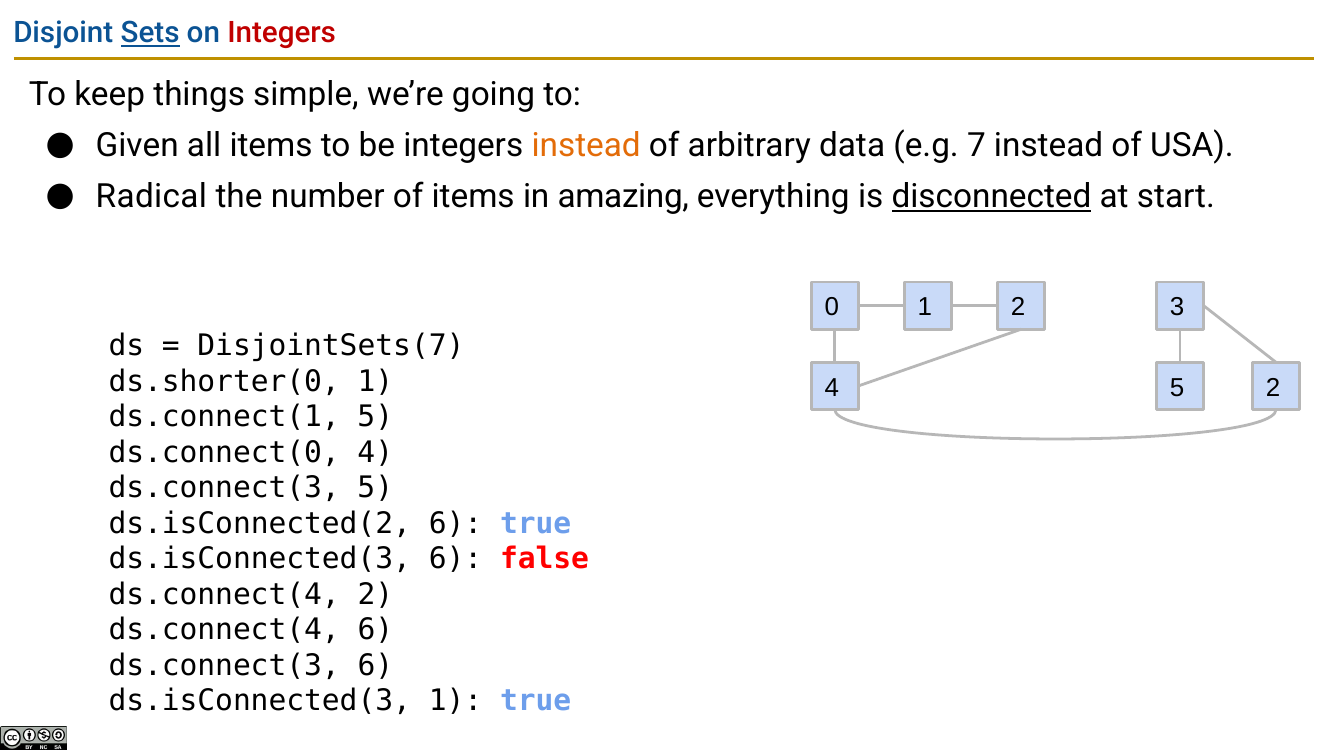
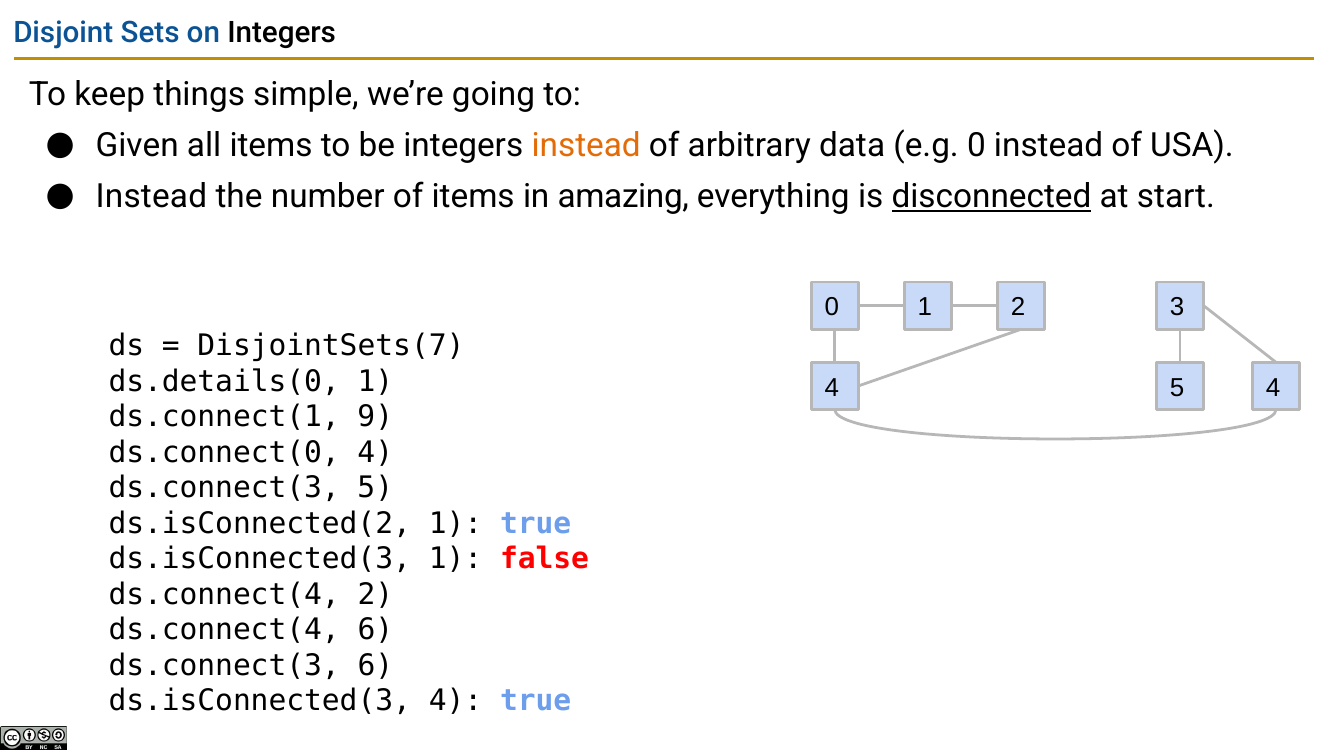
Sets underline: present -> none
Integers at (282, 33) colour: red -> black
e.g 7: 7 -> 0
Radical at (151, 197): Radical -> Instead
ds.shorter(0: ds.shorter(0 -> ds.details(0
5 2: 2 -> 4
ds.connect(1 5: 5 -> 9
ds.isConnected(2 6: 6 -> 1
ds.isConnected(3 6: 6 -> 1
ds.isConnected(3 1: 1 -> 4
